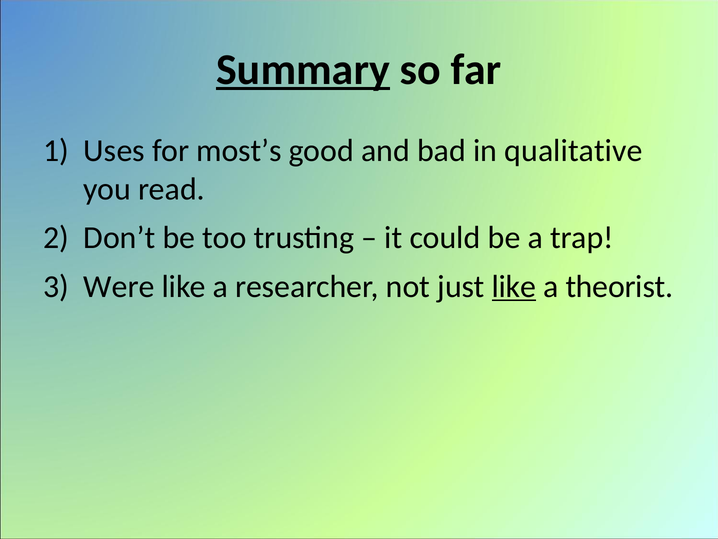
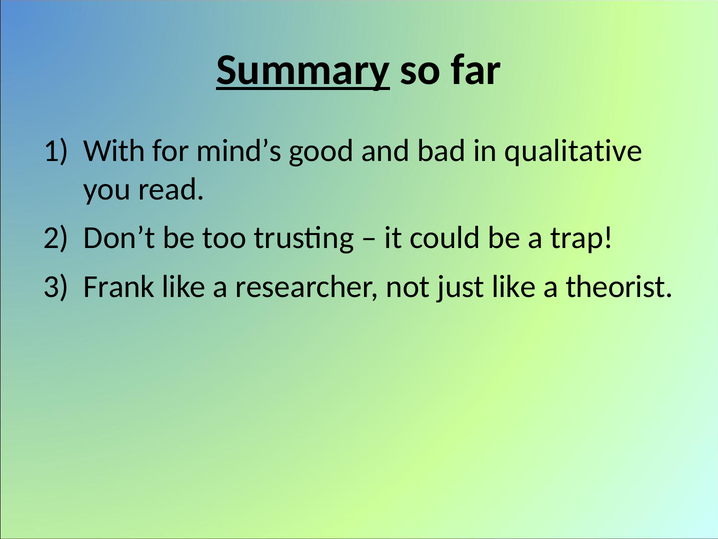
Uses: Uses -> With
most’s: most’s -> mind’s
Were: Were -> Frank
like at (514, 286) underline: present -> none
